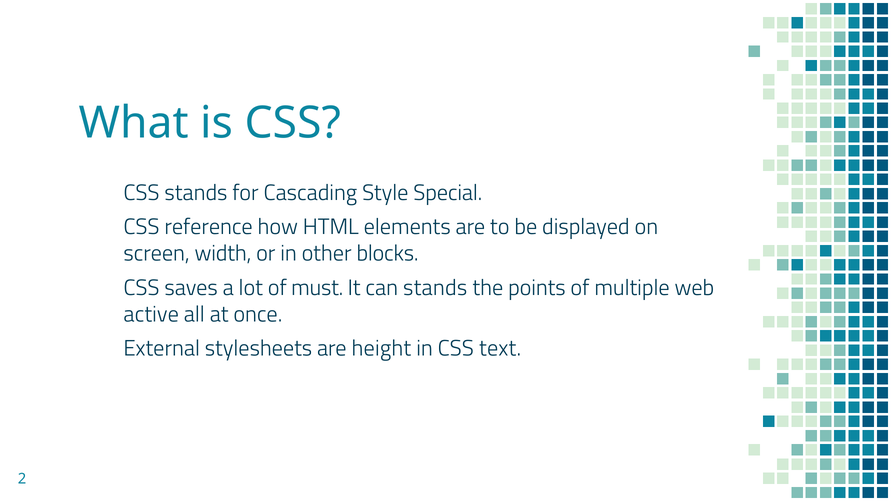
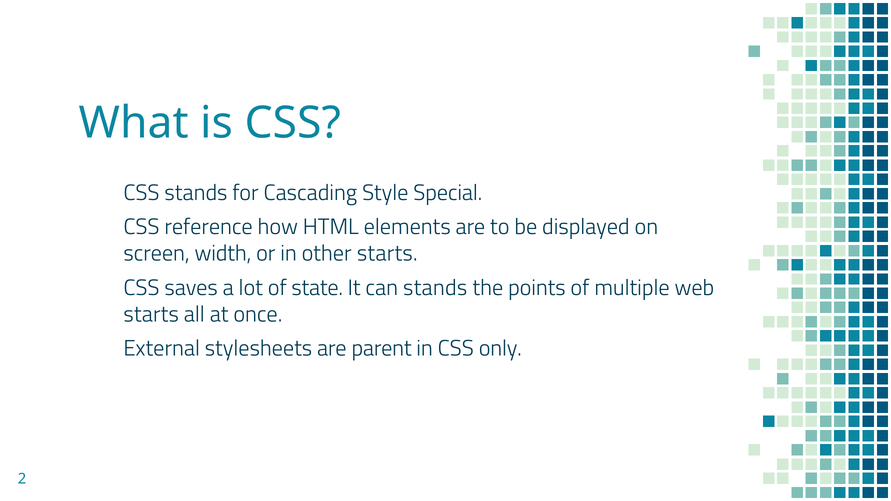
other blocks: blocks -> starts
must: must -> state
active at (151, 315): active -> starts
height: height -> parent
text: text -> only
